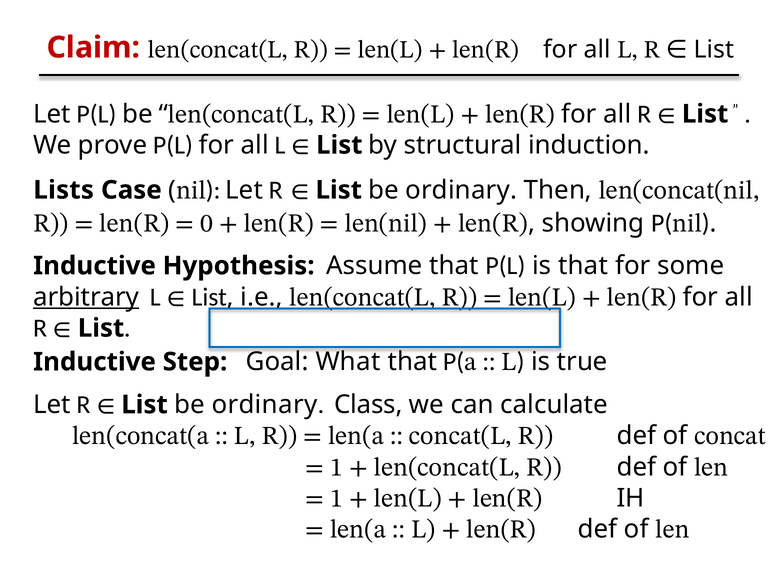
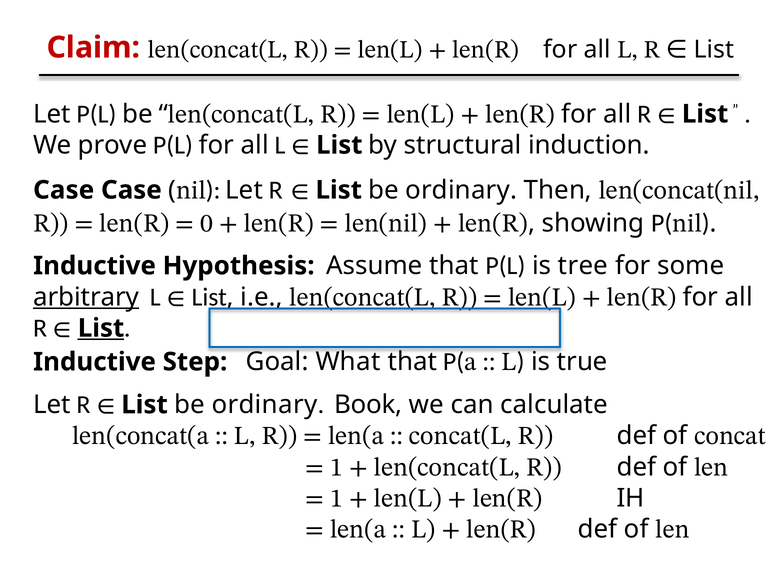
Lists at (64, 190): Lists -> Case
is that: that -> tree
List at (101, 328) underline: none -> present
Class: Class -> Book
